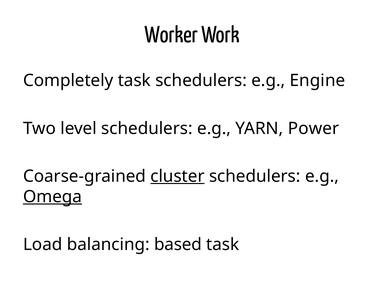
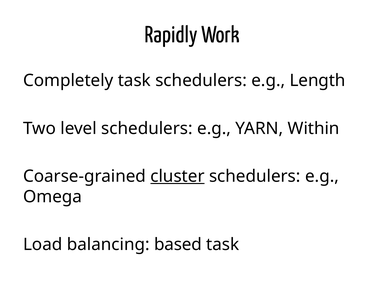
Worker: Worker -> Rapidly
Engine: Engine -> Length
Power: Power -> Within
Omega underline: present -> none
